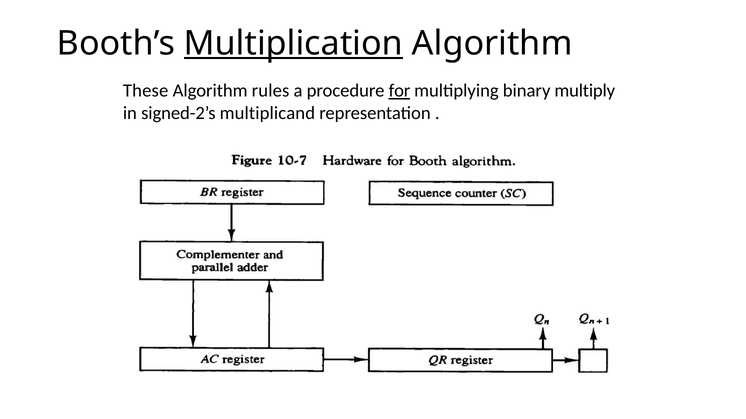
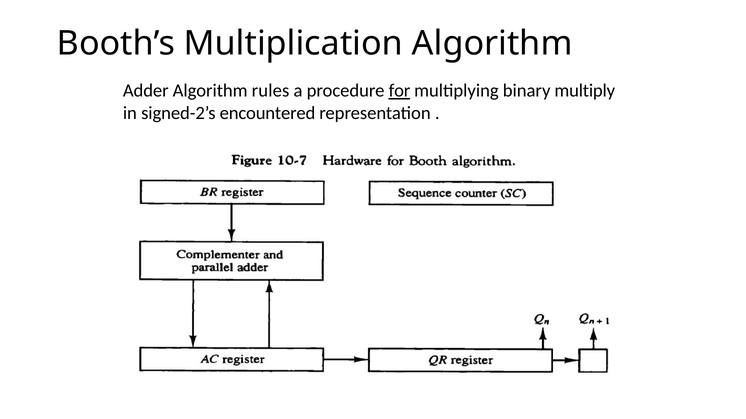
Multiplication underline: present -> none
These: These -> Adder
multiplicand: multiplicand -> encountered
